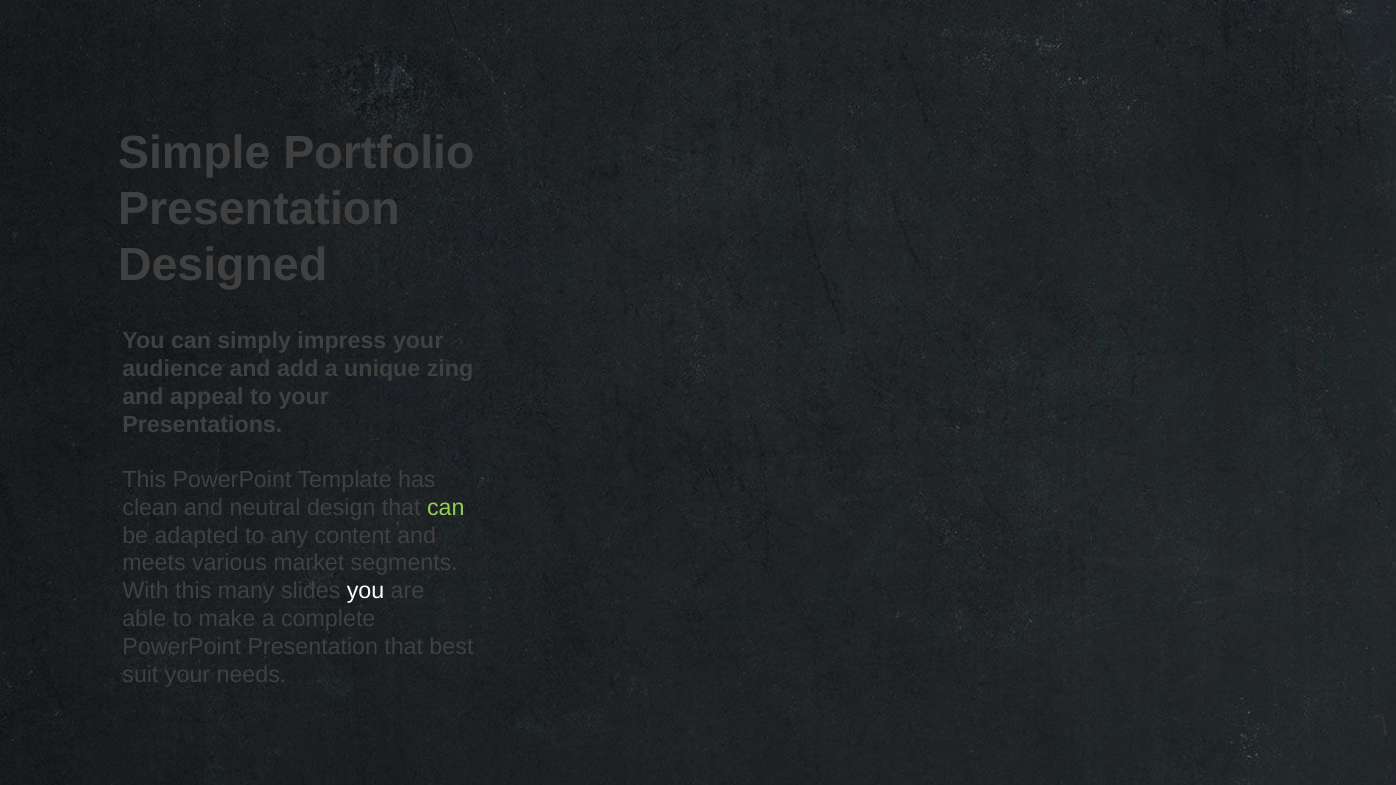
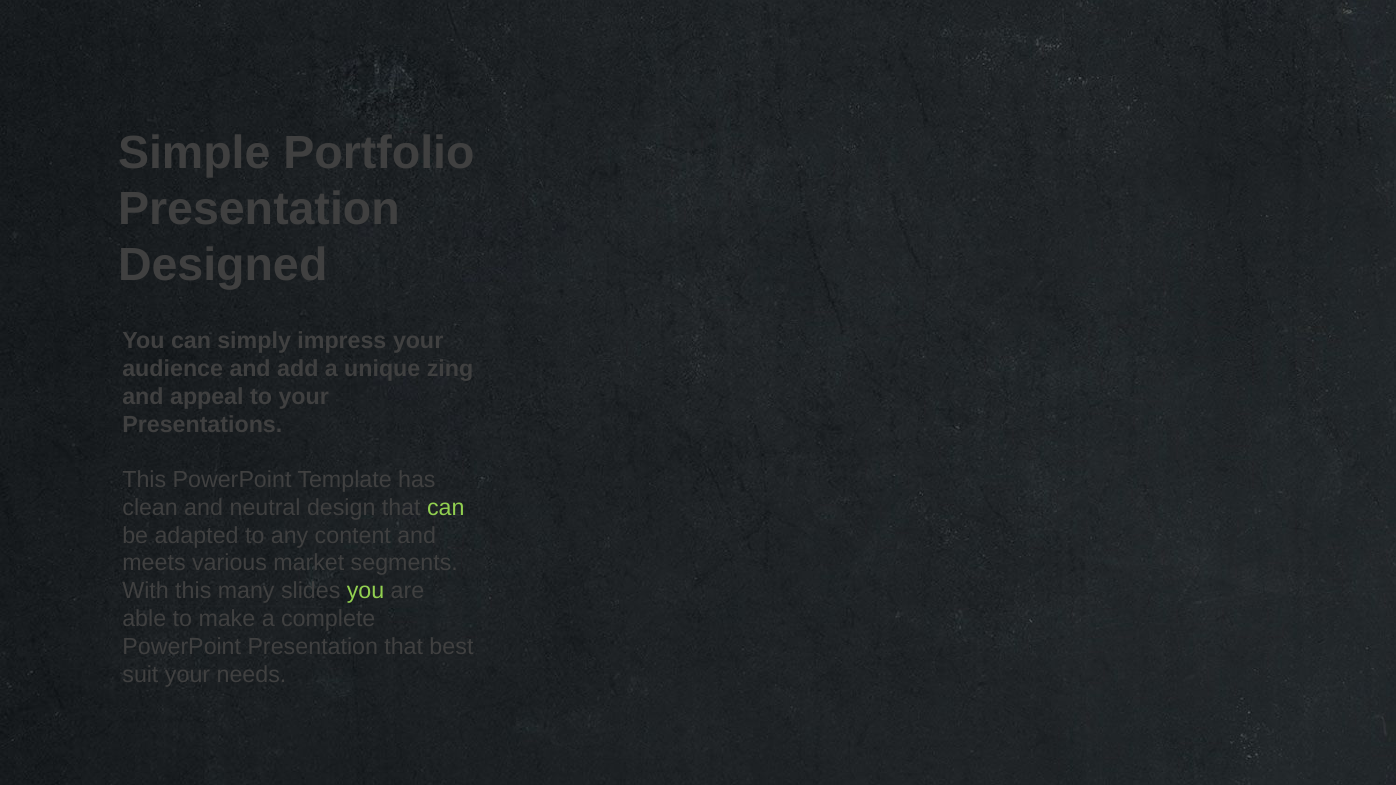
you at (366, 591) colour: white -> light green
